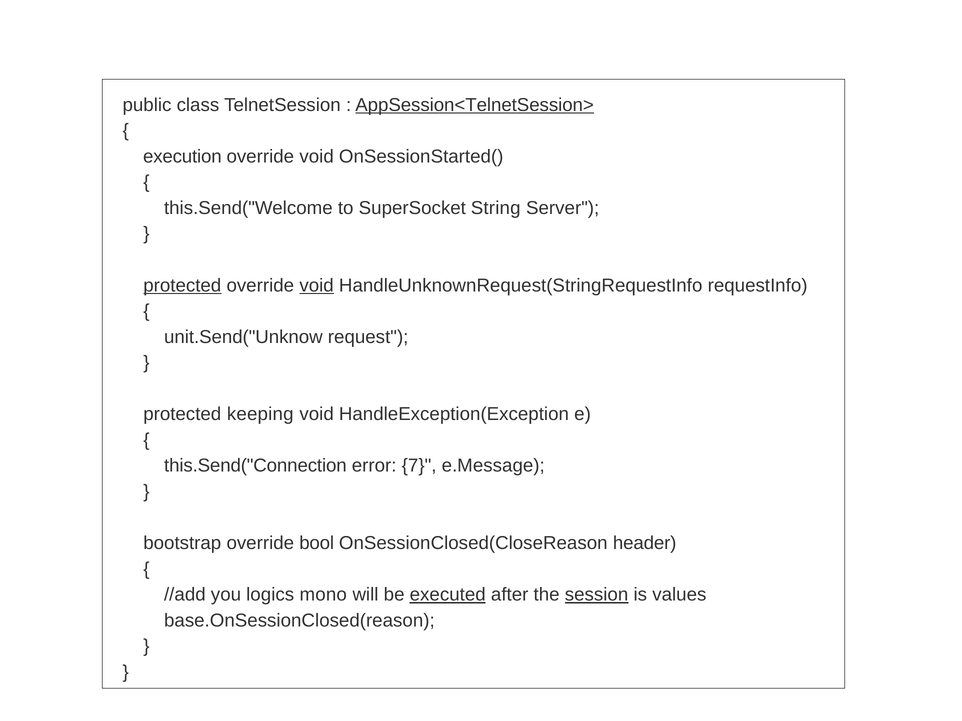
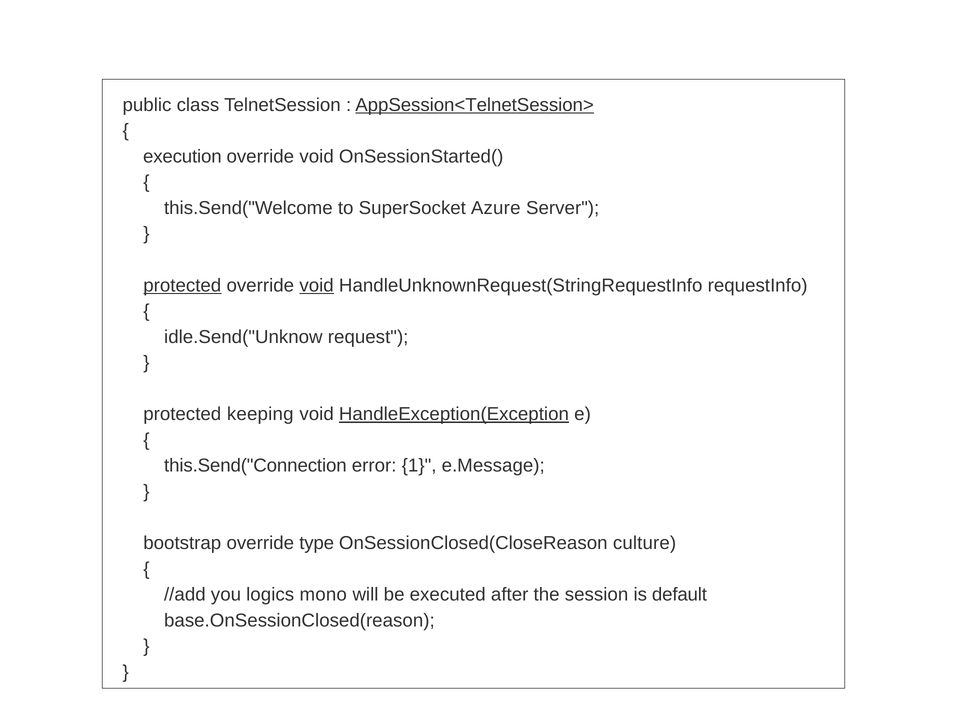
String: String -> Azure
unit.Send("Unknow: unit.Send("Unknow -> idle.Send("Unknow
HandleException(Exception underline: none -> present
7: 7 -> 1
bool: bool -> type
header: header -> culture
executed underline: present -> none
session underline: present -> none
values: values -> default
